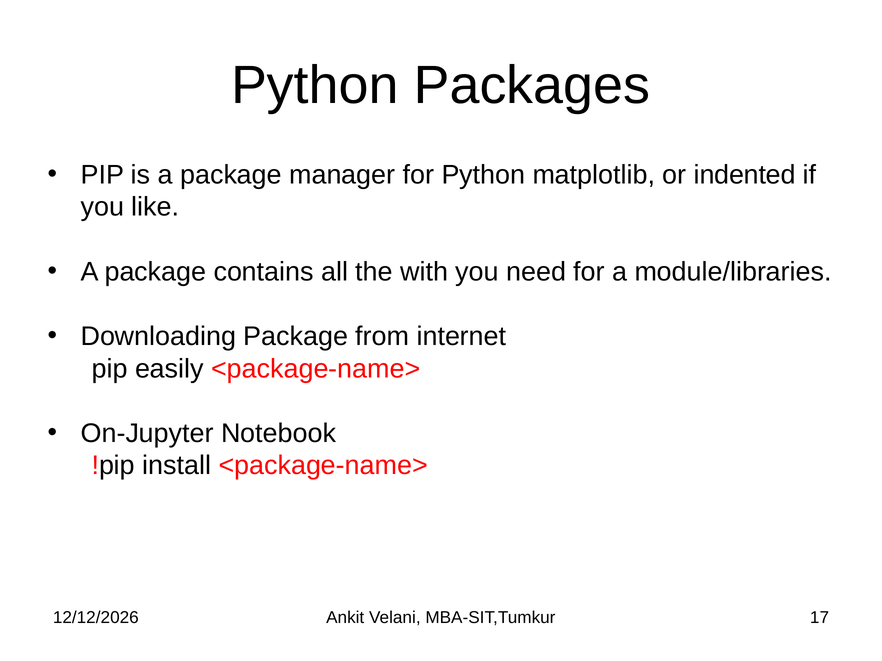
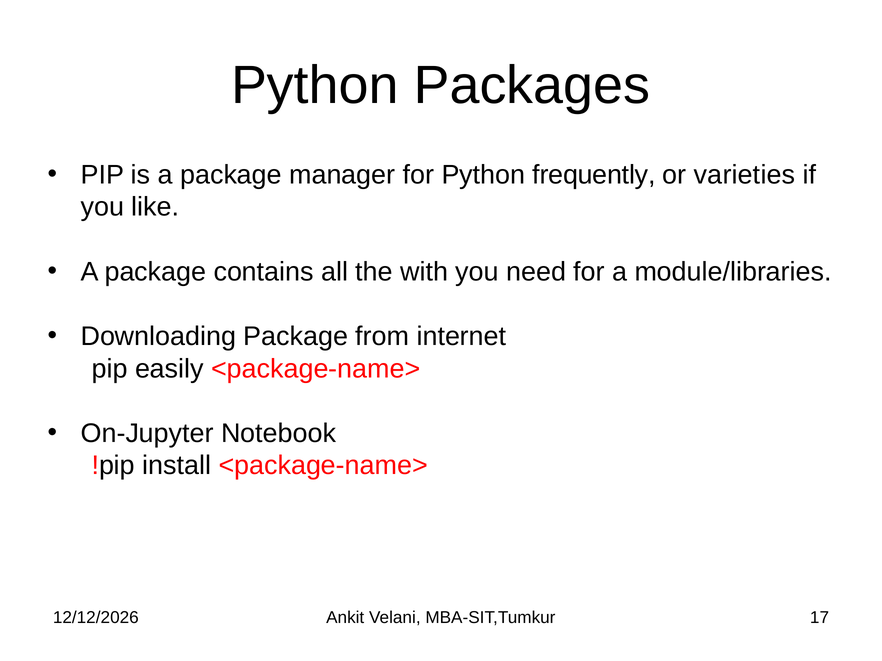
matplotlib: matplotlib -> frequently
indented: indented -> varieties
